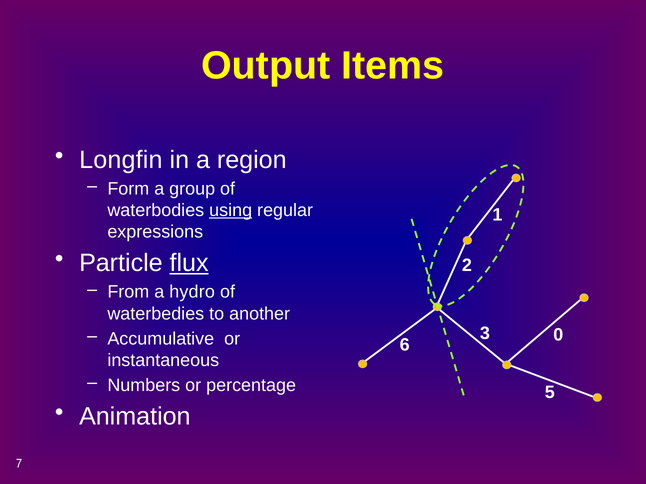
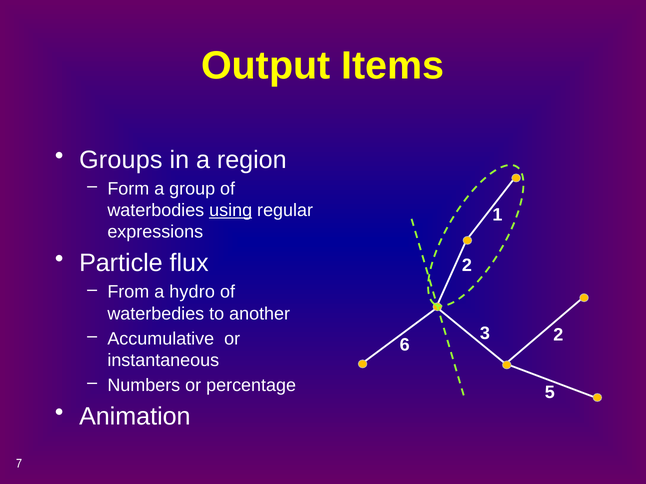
Longfin: Longfin -> Groups
flux underline: present -> none
3 0: 0 -> 2
